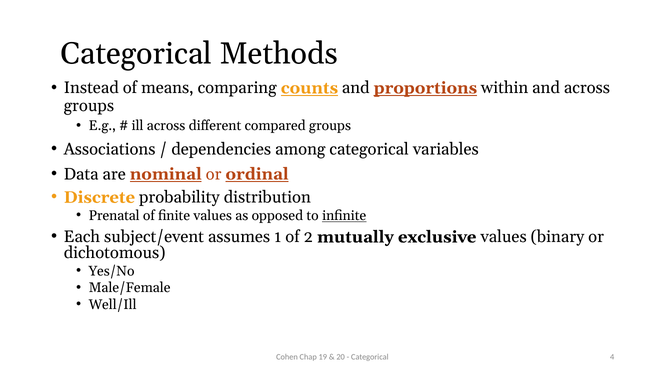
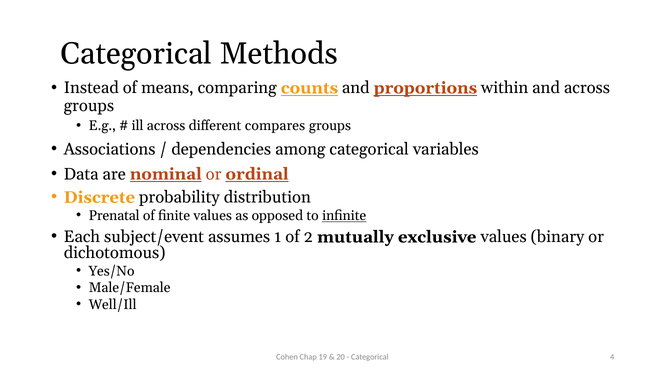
compared: compared -> compares
